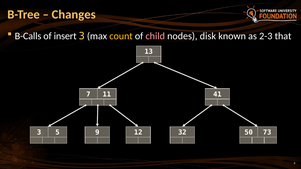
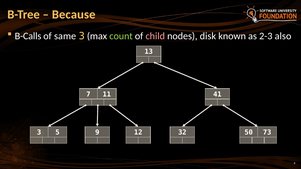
Changes: Changes -> Because
insert: insert -> same
count colour: yellow -> light green
that: that -> also
